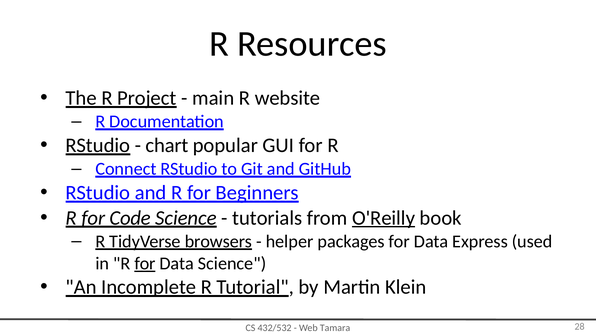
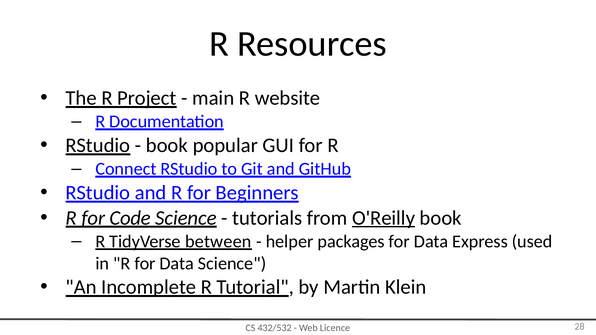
chart at (167, 145): chart -> book
browsers: browsers -> between
for at (145, 264) underline: present -> none
Tamara: Tamara -> Licence
